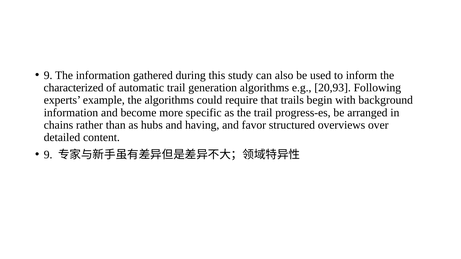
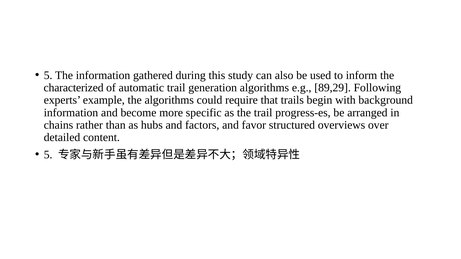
9 at (48, 75): 9 -> 5
20,93: 20,93 -> 89,29
having: having -> factors
9 at (48, 155): 9 -> 5
